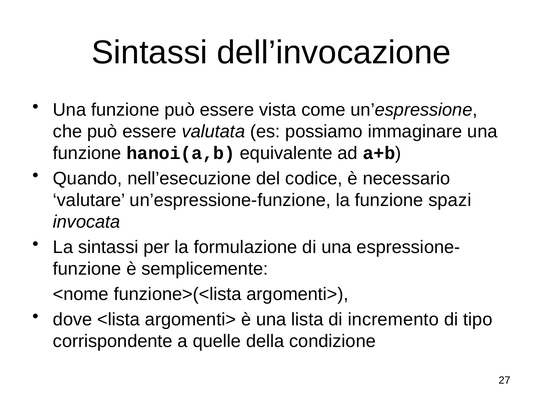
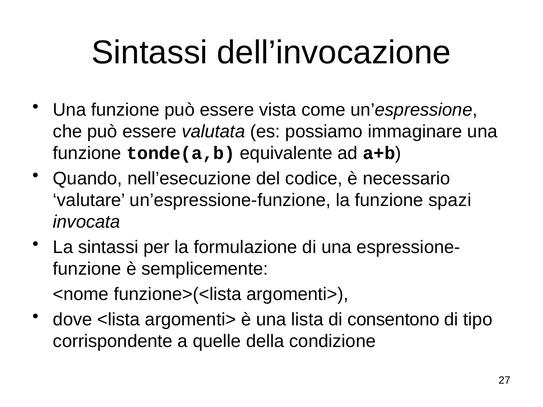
hanoi(a,b: hanoi(a,b -> tonde(a,b
incremento: incremento -> consentono
